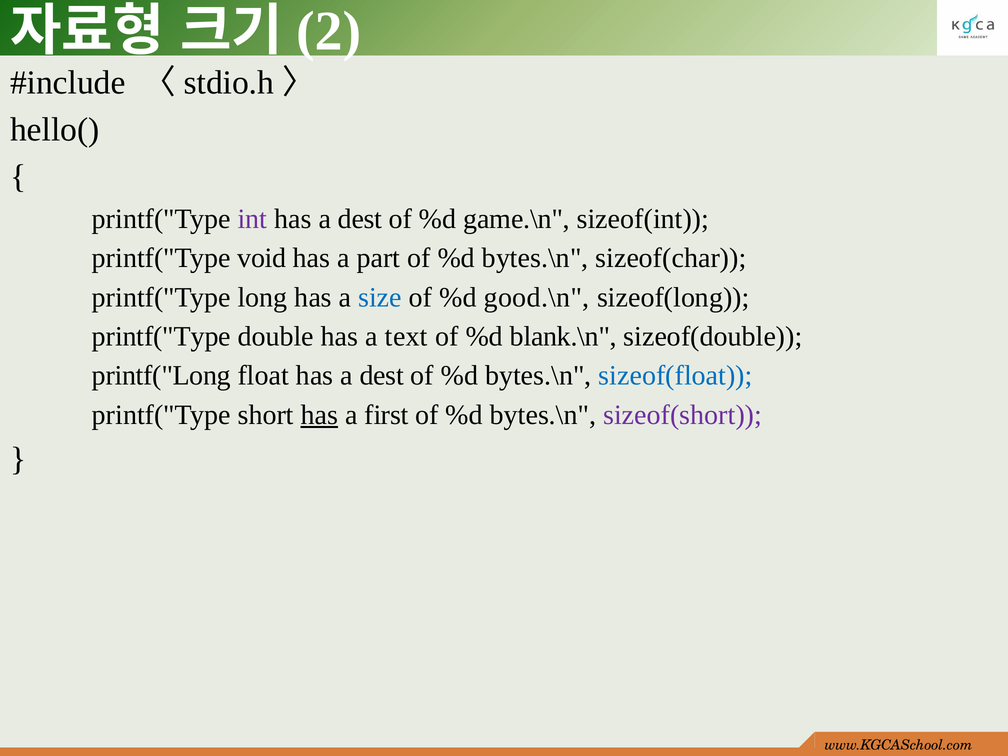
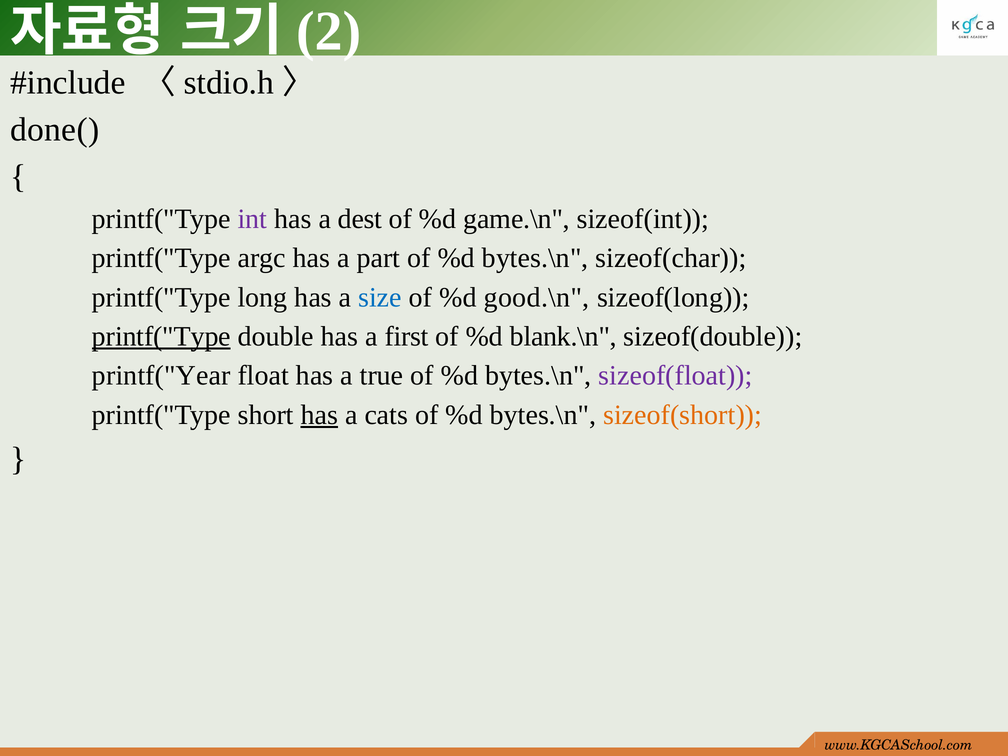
hello(: hello( -> done(
void: void -> argc
printf("Type at (161, 337) underline: none -> present
text: text -> first
printf("Long: printf("Long -> printf("Year
float has a dest: dest -> true
sizeof(float colour: blue -> purple
first: first -> cats
sizeof(short colour: purple -> orange
